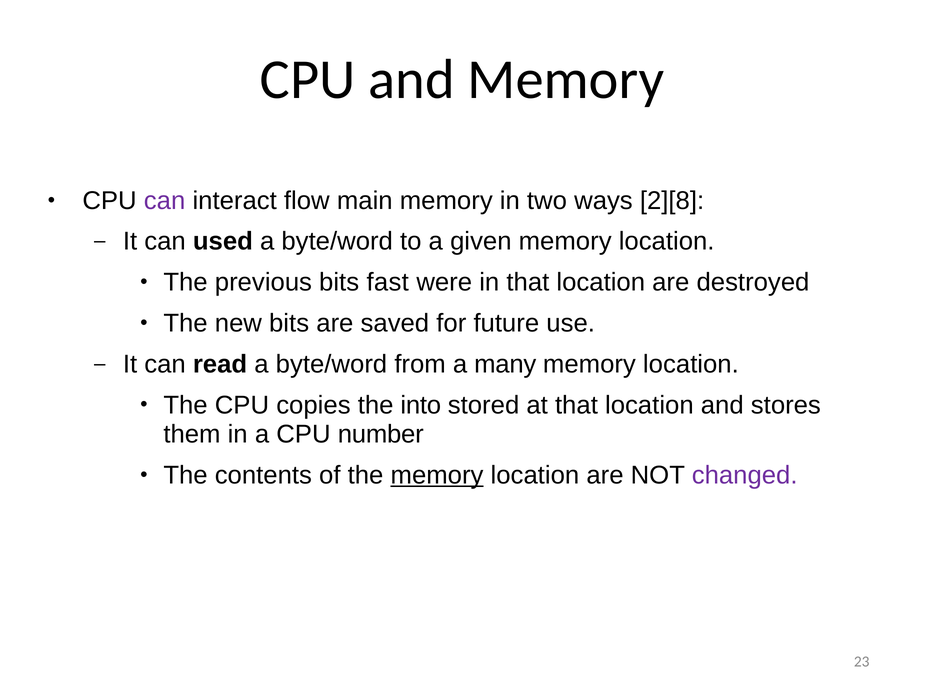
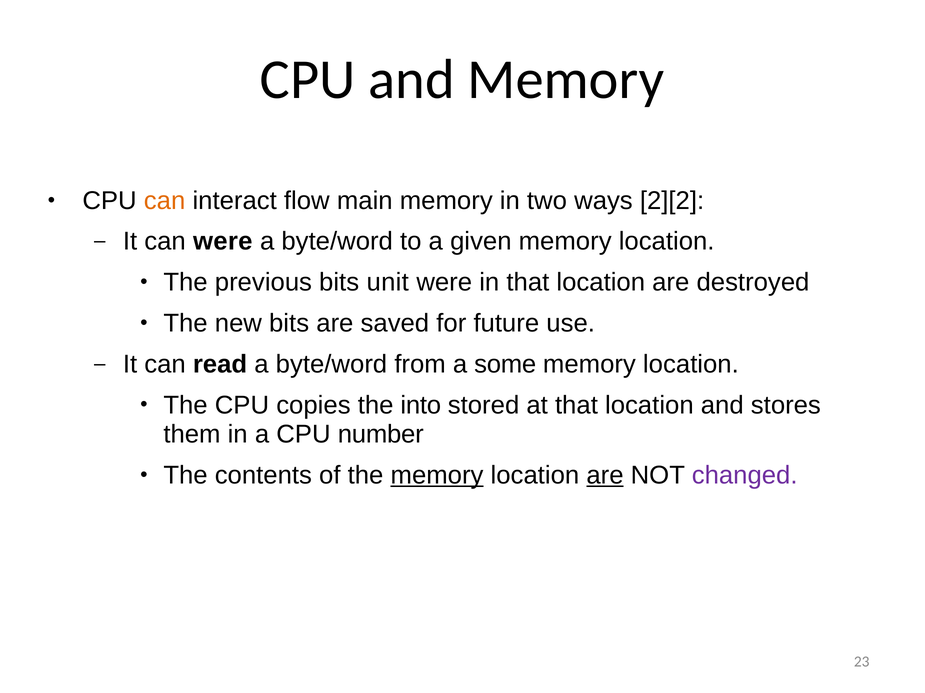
can at (165, 201) colour: purple -> orange
2][8: 2][8 -> 2][2
can used: used -> were
fast: fast -> unit
many: many -> some
are at (605, 476) underline: none -> present
